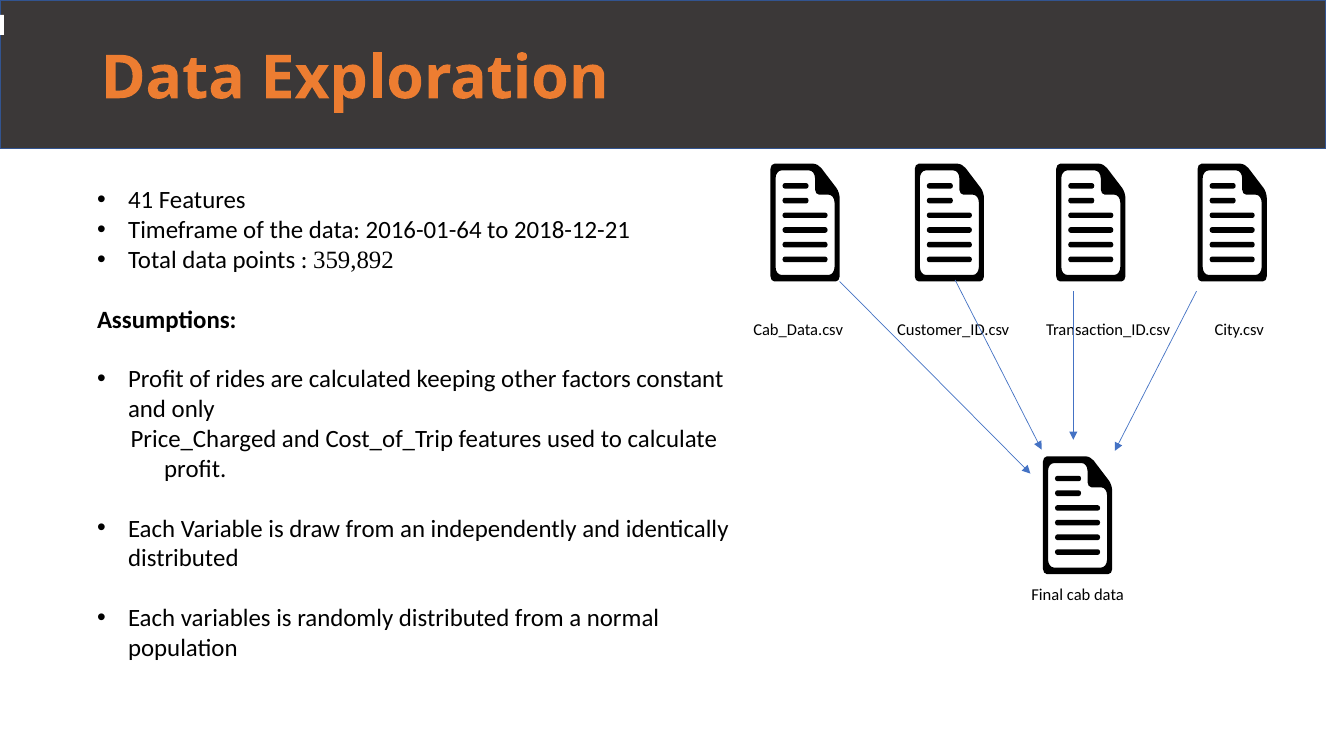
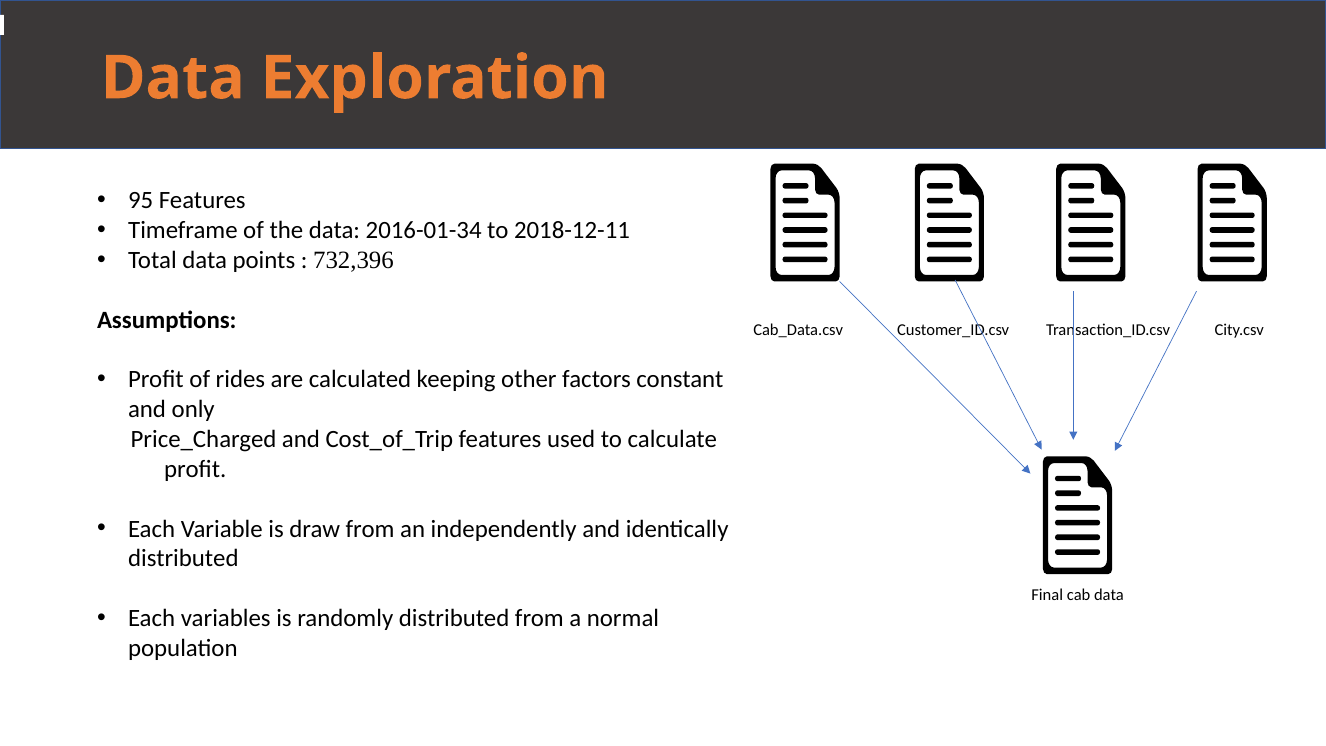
41: 41 -> 95
2016-01-64: 2016-01-64 -> 2016-01-34
2018-12-21: 2018-12-21 -> 2018-12-11
359,892: 359,892 -> 732,396
